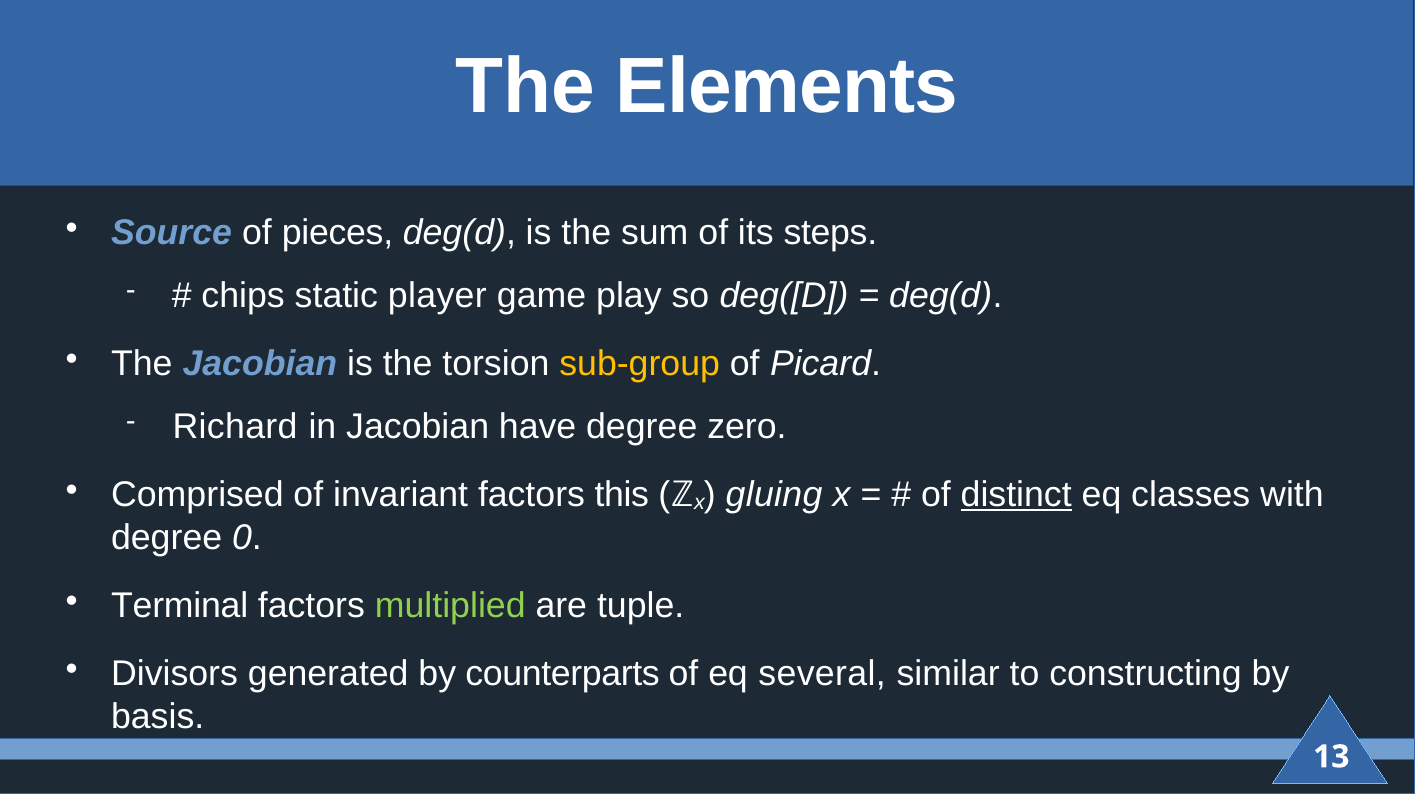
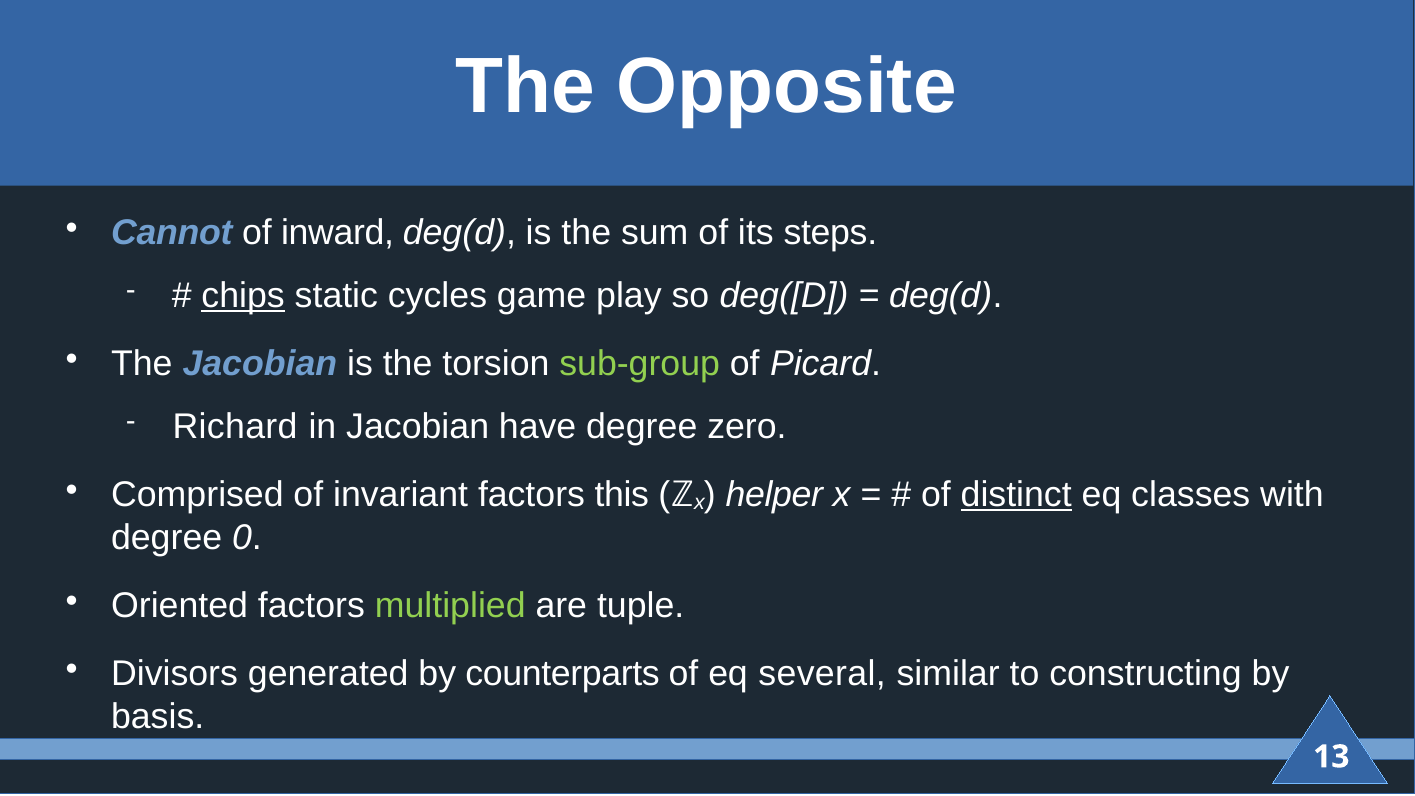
Elements: Elements -> Opposite
Source: Source -> Cannot
pieces: pieces -> inward
chips underline: none -> present
player: player -> cycles
sub-group colour: yellow -> light green
gluing: gluing -> helper
Terminal: Terminal -> Oriented
